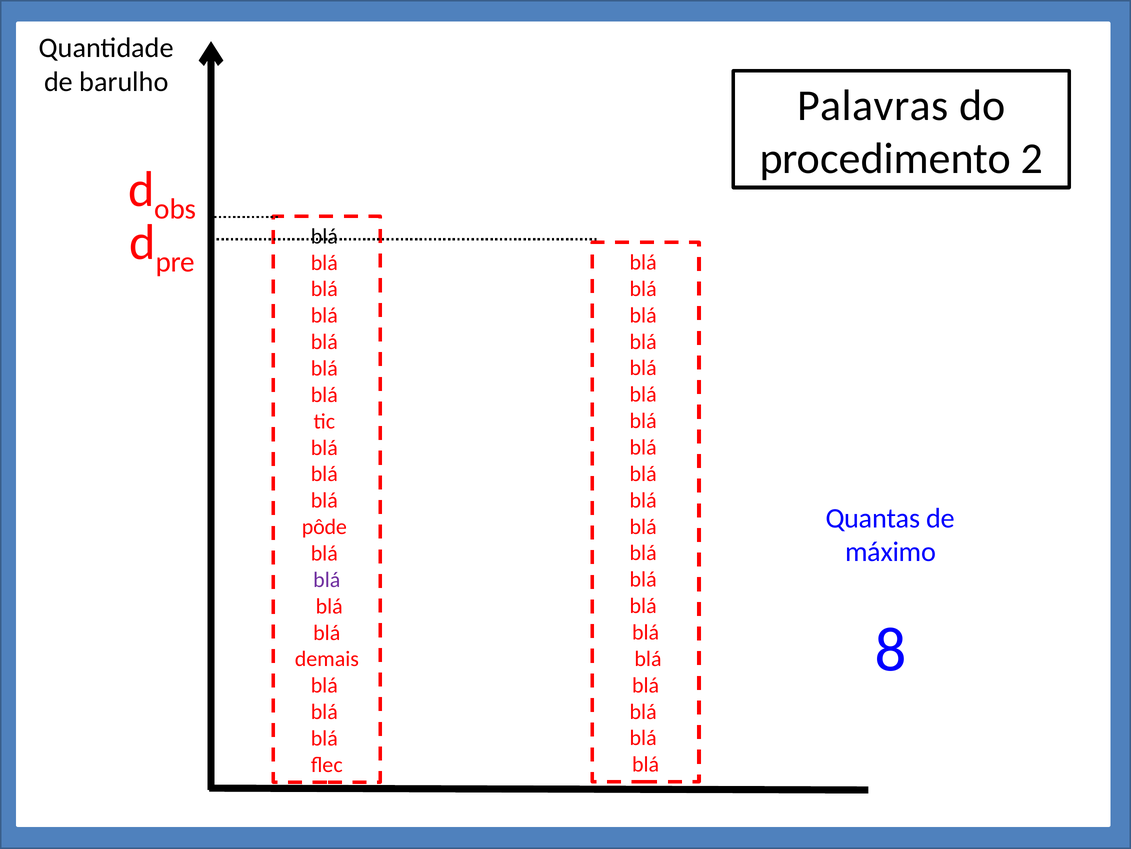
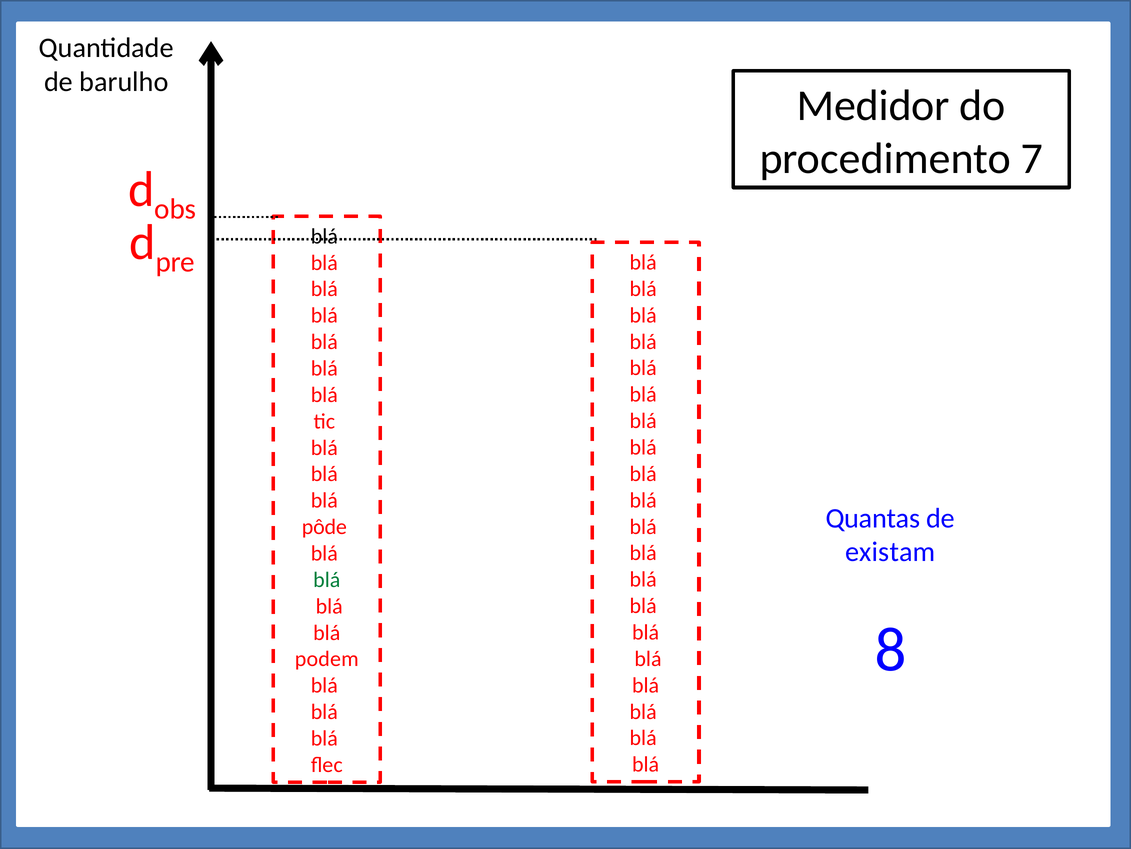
Palavras: Palavras -> Medidor
2: 2 -> 7
máximo: máximo -> existam
blá at (327, 579) colour: purple -> green
demais: demais -> podem
